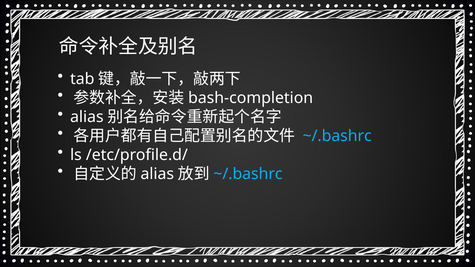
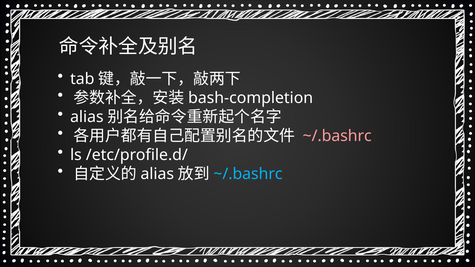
~/.bashrc at (337, 136) colour: light blue -> pink
